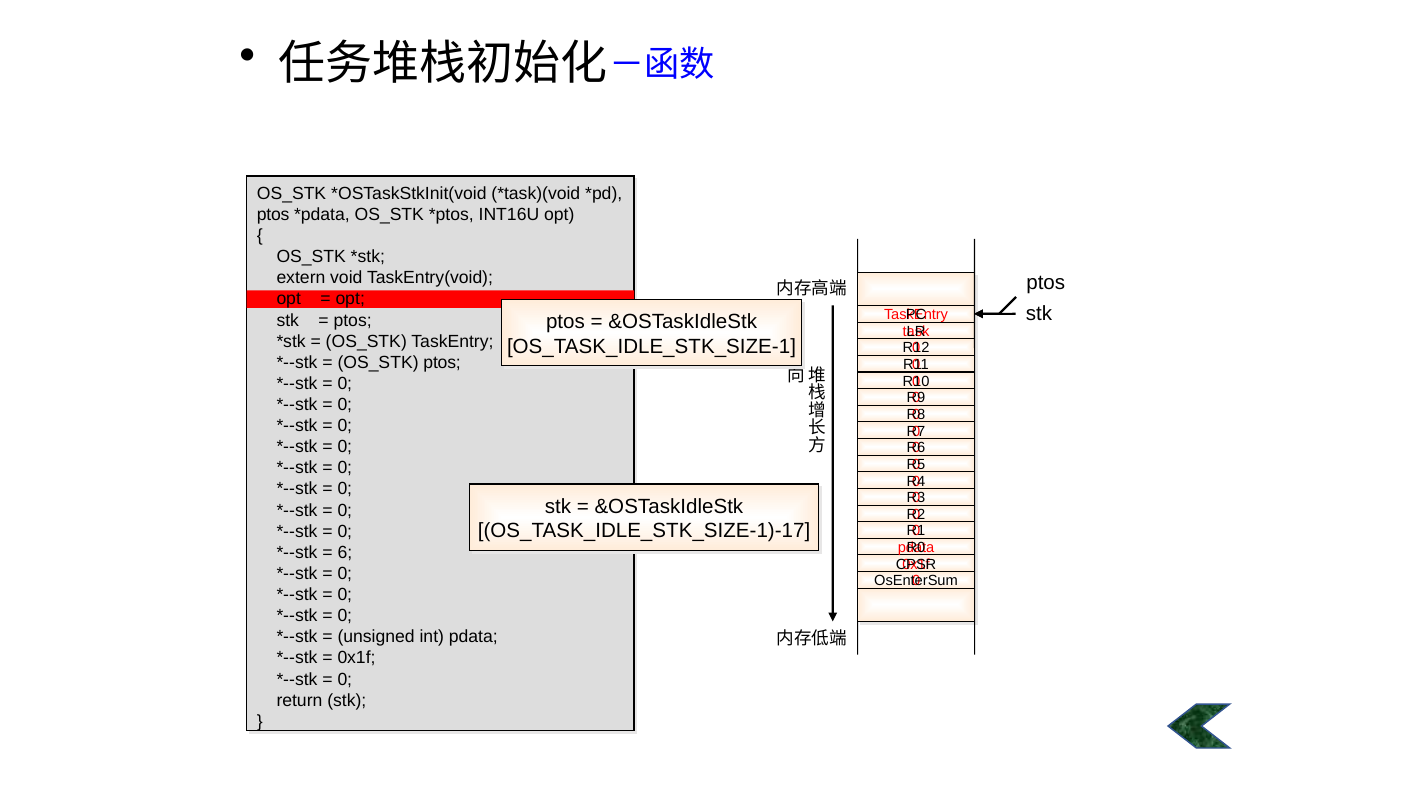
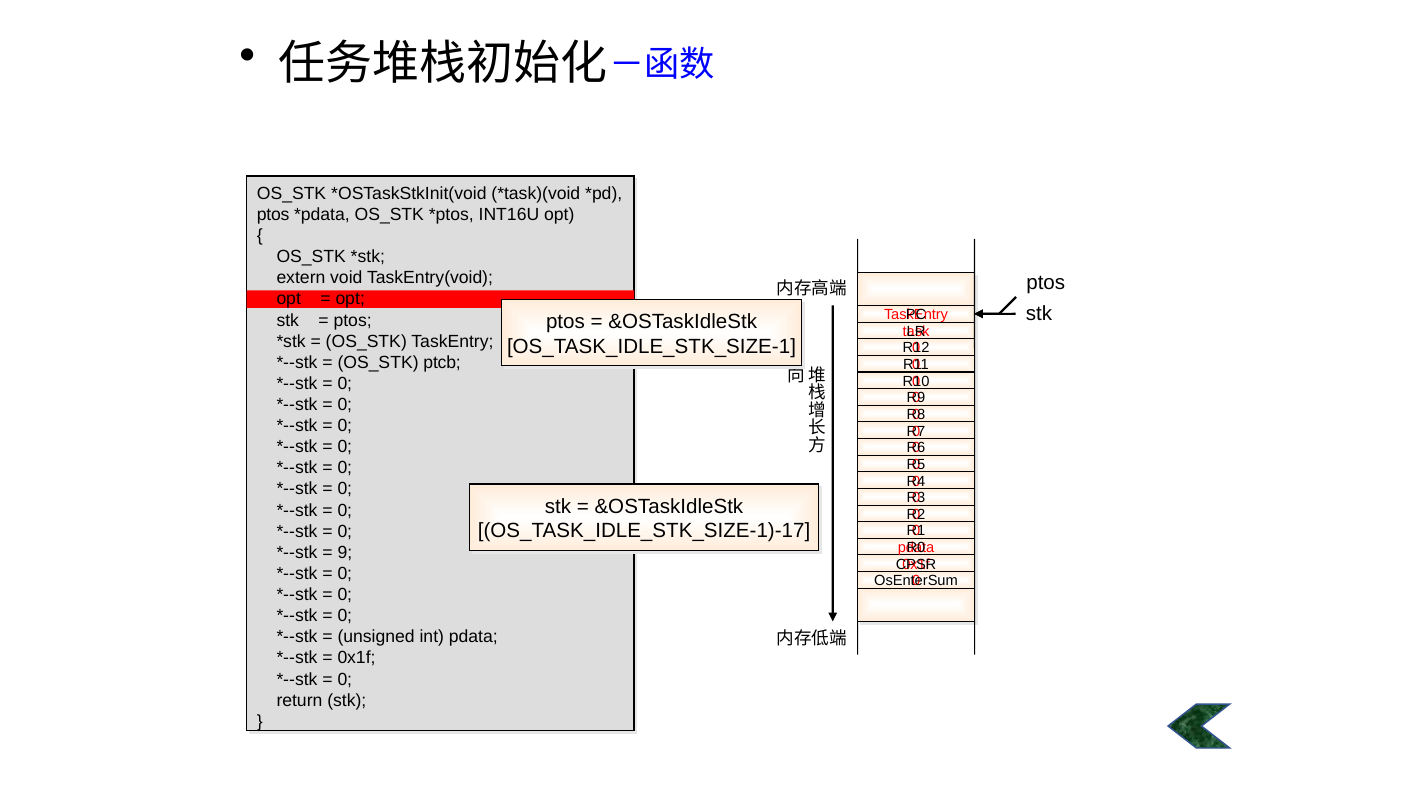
OS_STK ptos: ptos -> ptcb
6: 6 -> 9
